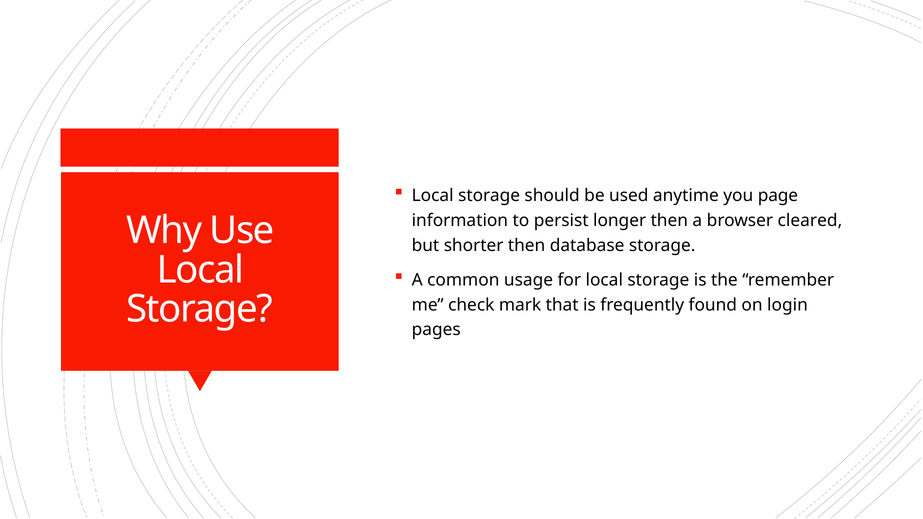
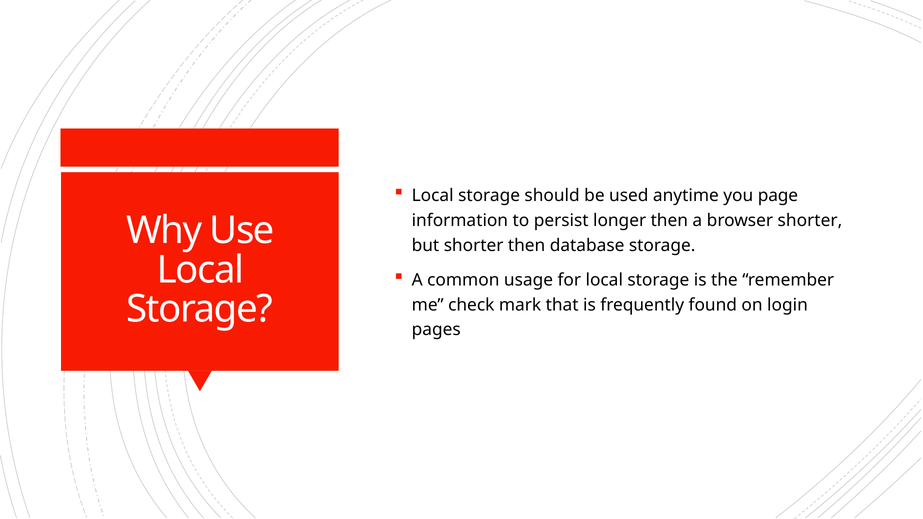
browser cleared: cleared -> shorter
